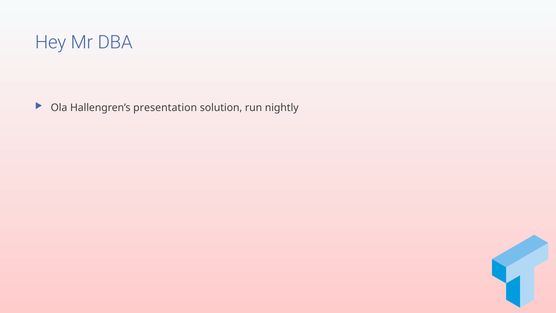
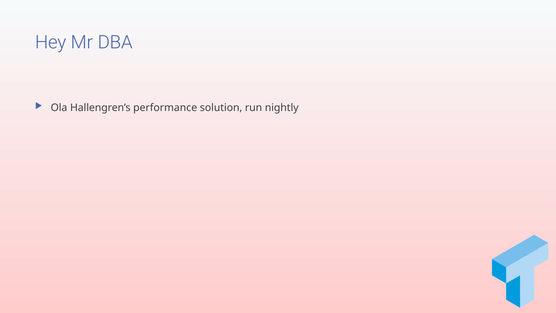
presentation: presentation -> performance
